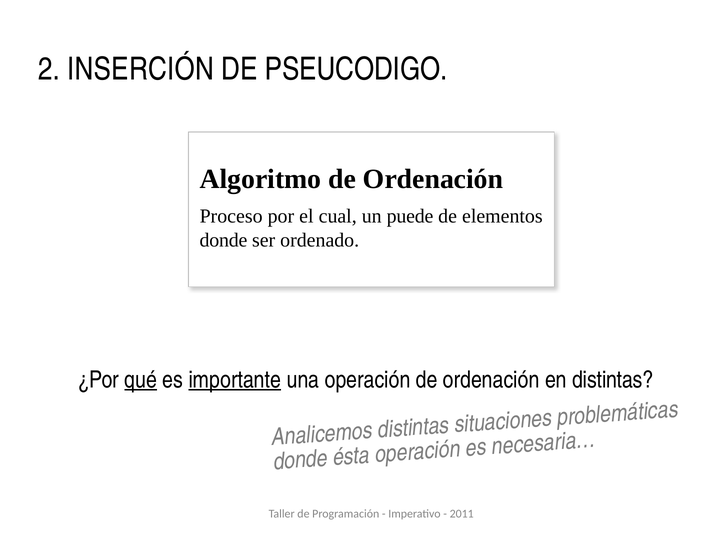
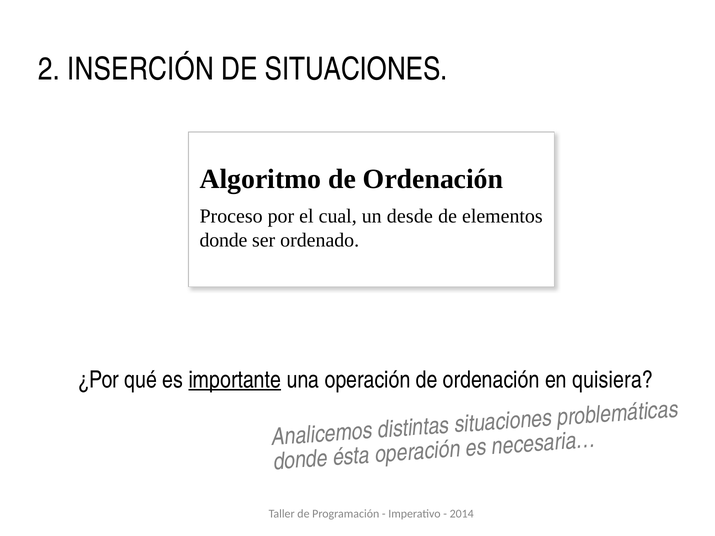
DE PSEUCODIGO: PSEUCODIGO -> SITUACIONES
puede: puede -> desde
qué underline: present -> none
en distintas: distintas -> quisiera
2011: 2011 -> 2014
